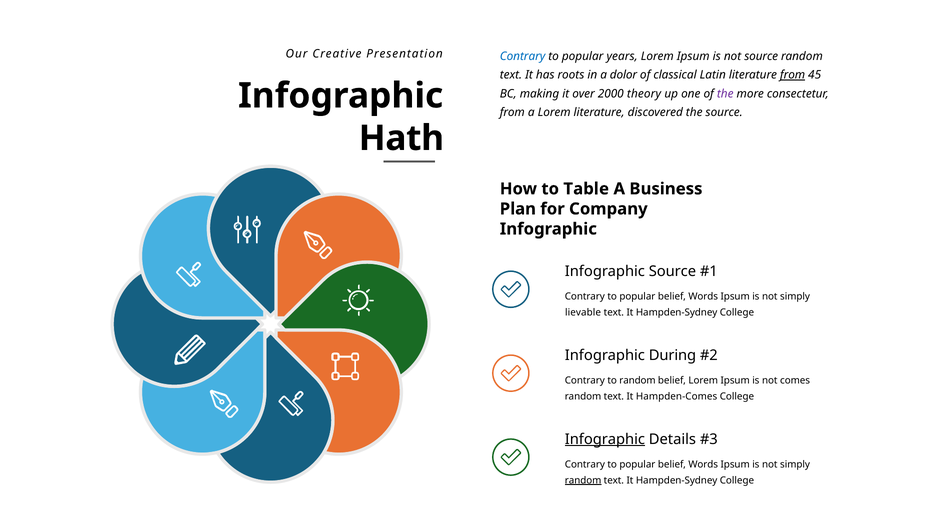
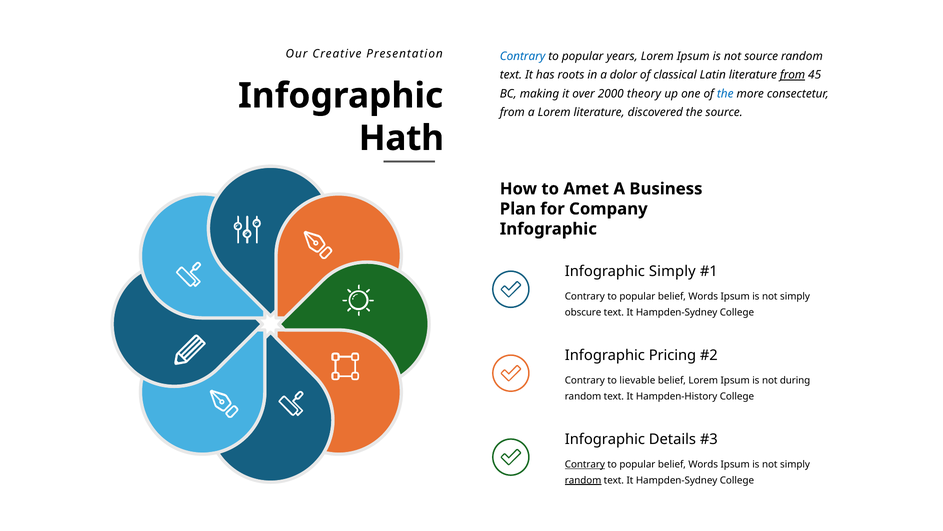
the at (725, 94) colour: purple -> blue
Table: Table -> Amet
Infographic Source: Source -> Simply
lievable: lievable -> obscure
During: During -> Pricing
to random: random -> lievable
comes: comes -> during
Hampden-Comes: Hampden-Comes -> Hampden-History
Infographic at (605, 439) underline: present -> none
Contrary at (585, 464) underline: none -> present
